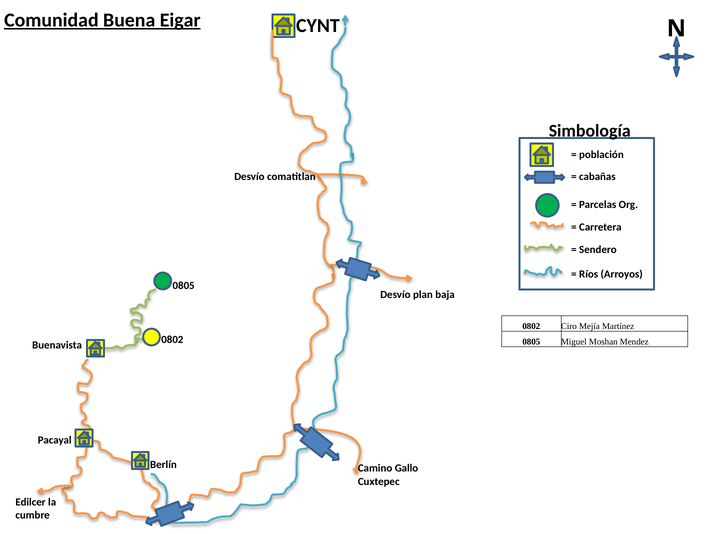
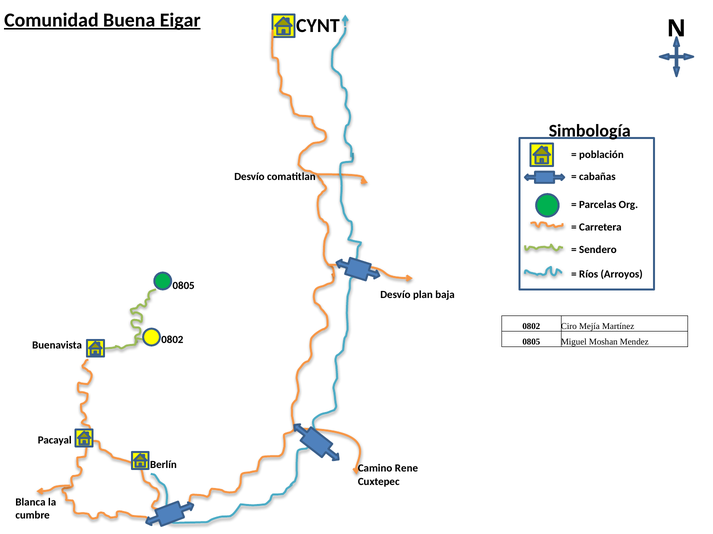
Gallo: Gallo -> Rene
Edilcer: Edilcer -> Blanca
